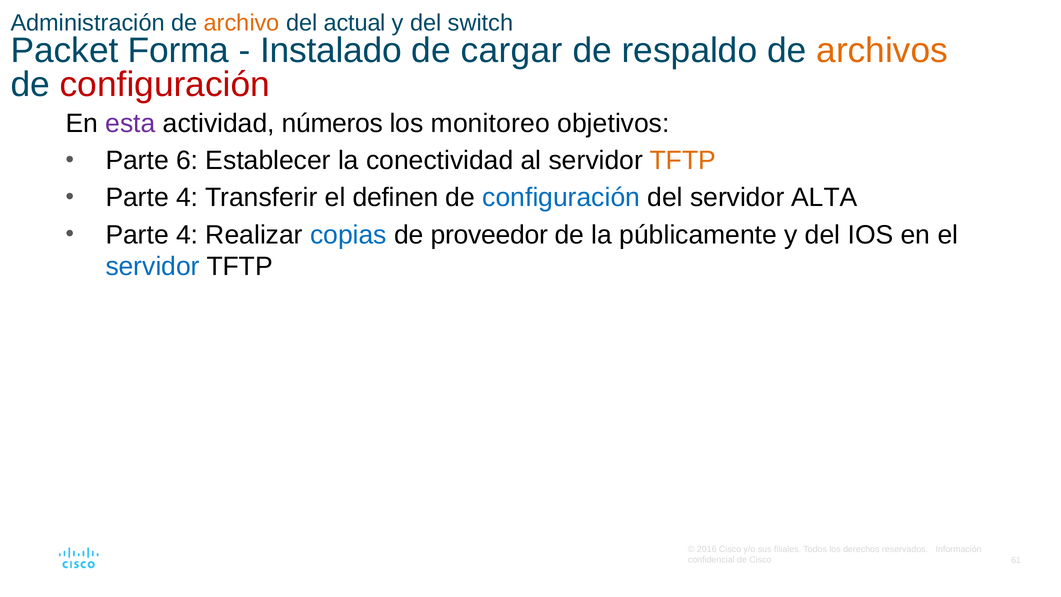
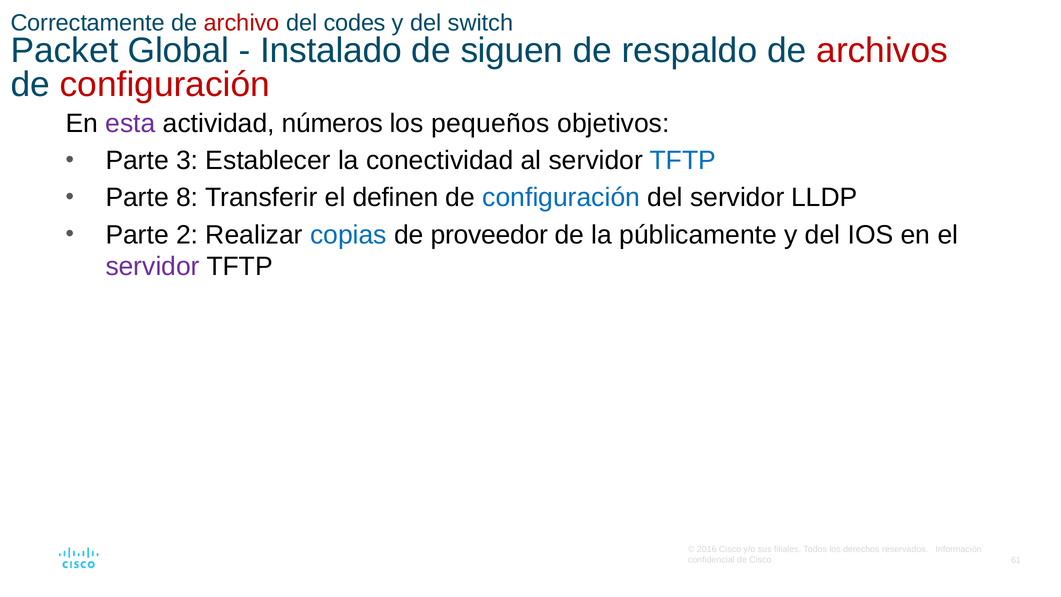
Administración: Administración -> Correctamente
archivo colour: orange -> red
actual: actual -> codes
Forma: Forma -> Global
cargar: cargar -> siguen
archivos colour: orange -> red
monitoreo: monitoreo -> pequeños
6: 6 -> 3
TFTP at (683, 161) colour: orange -> blue
4 at (187, 198): 4 -> 8
ALTA: ALTA -> LLDP
4 at (187, 235): 4 -> 2
servidor at (153, 267) colour: blue -> purple
